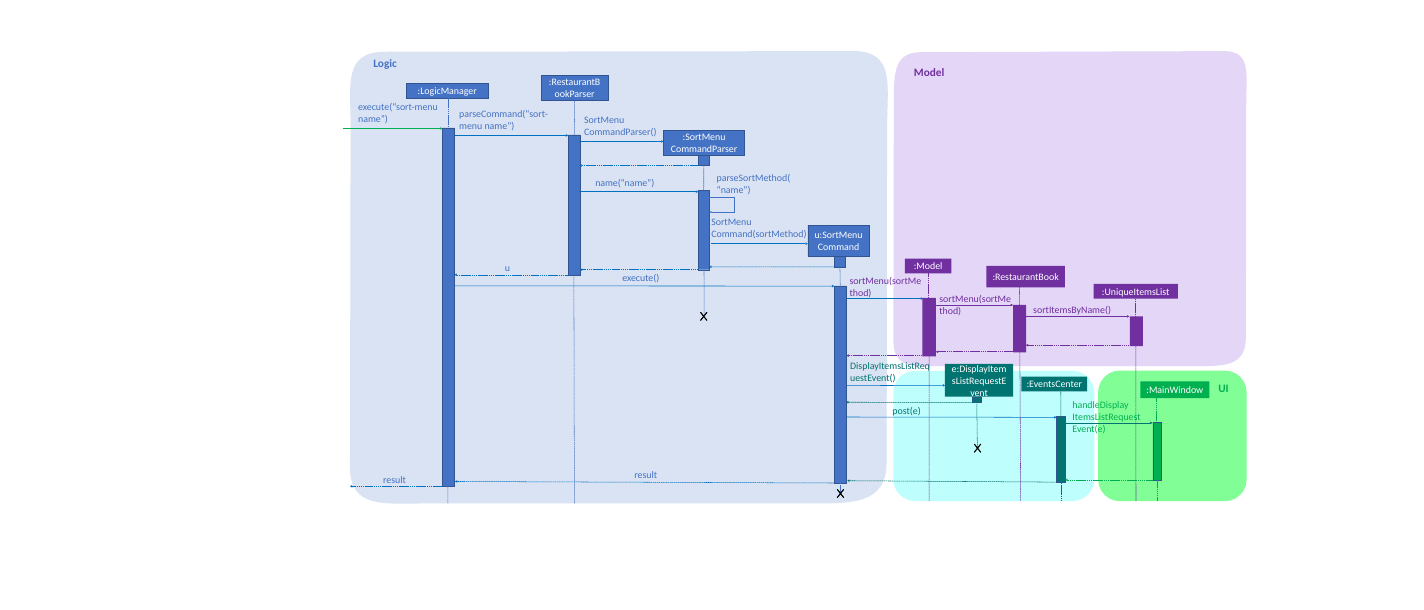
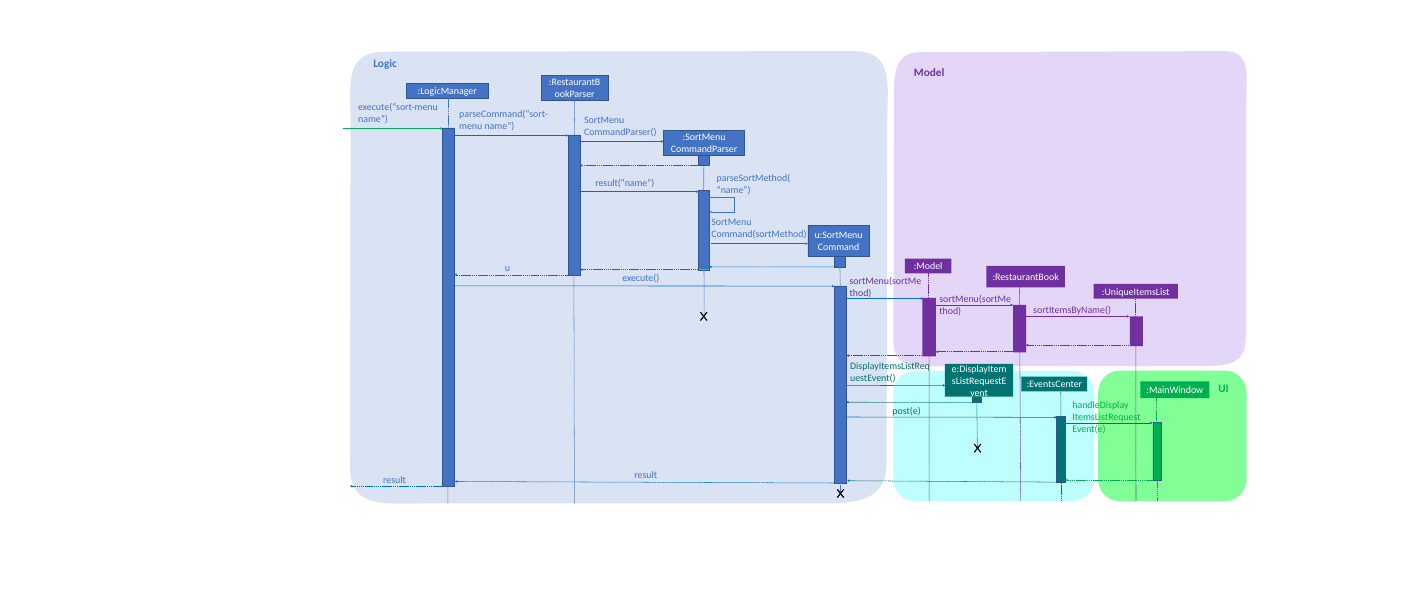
name(“name: name(“name -> result(“name
